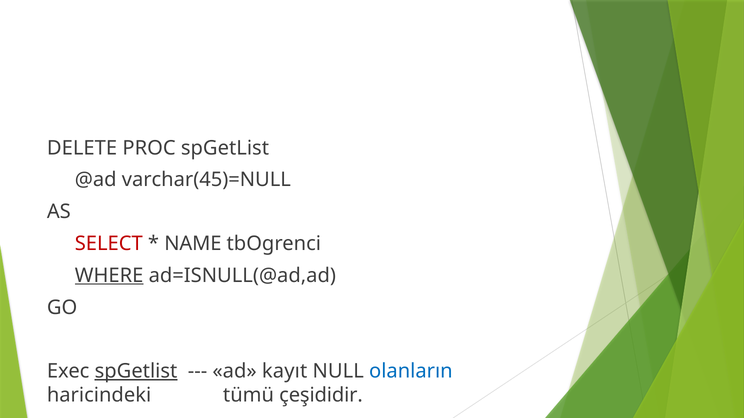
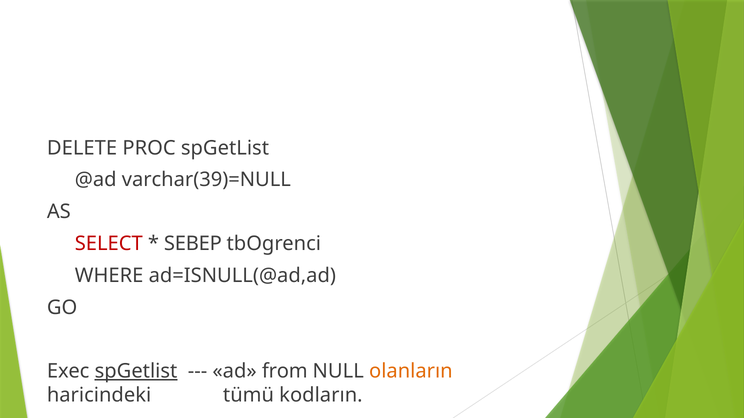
varchar(45)=NULL: varchar(45)=NULL -> varchar(39)=NULL
NAME: NAME -> SEBEP
WHERE underline: present -> none
kayıt: kayıt -> from
olanların colour: blue -> orange
çeşididir: çeşididir -> kodların
